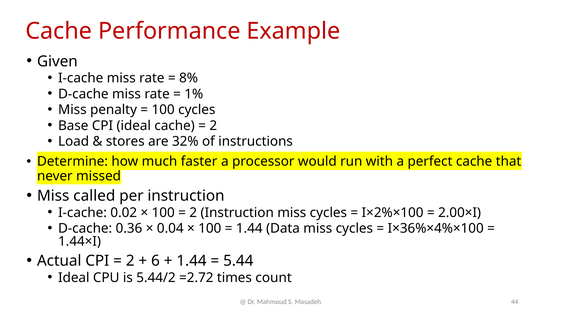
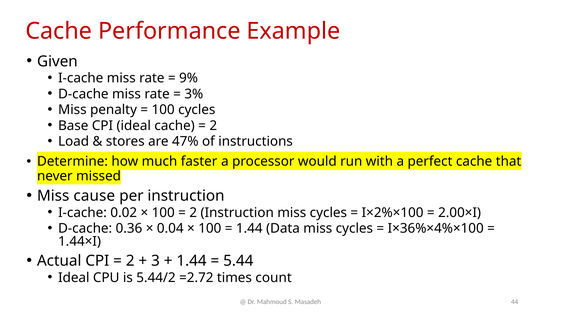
8%: 8% -> 9%
1%: 1% -> 3%
32%: 32% -> 47%
called: called -> cause
6: 6 -> 3
